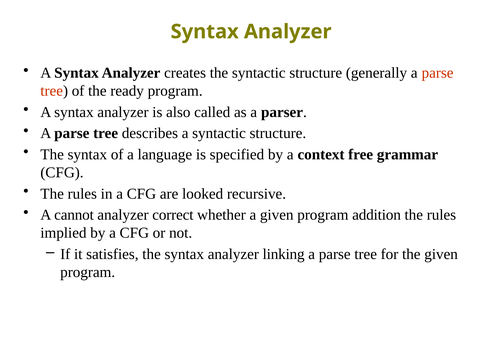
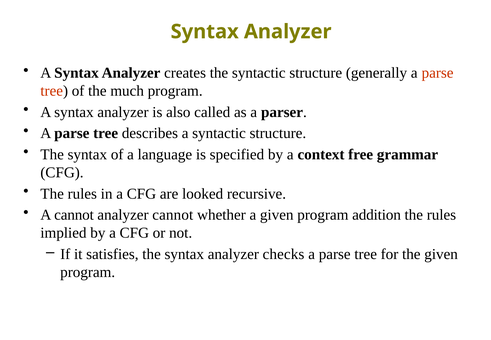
ready: ready -> much
analyzer correct: correct -> cannot
linking: linking -> checks
